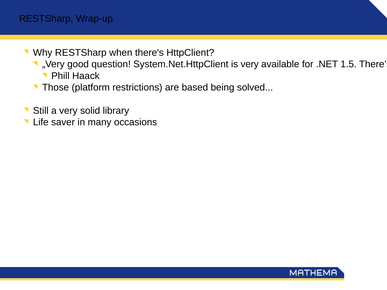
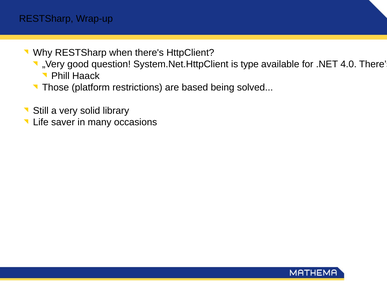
is very: very -> type
1.5: 1.5 -> 4.0
